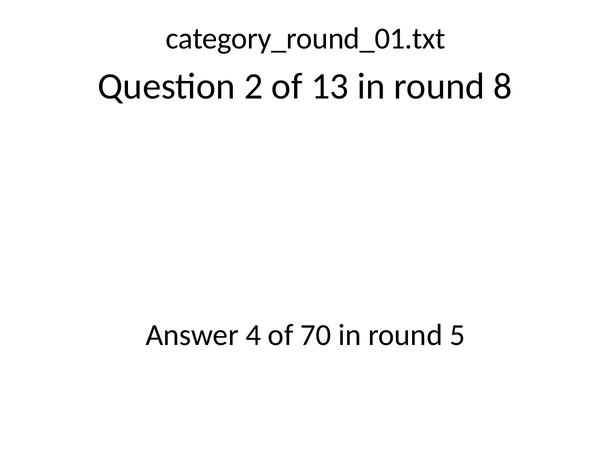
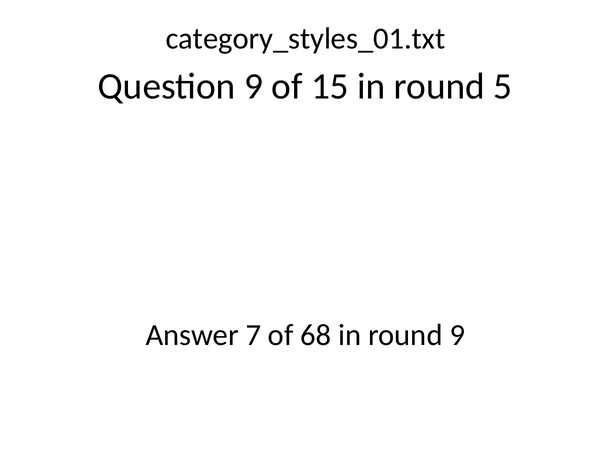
category_round_01.txt: category_round_01.txt -> category_styles_01.txt
Question 2: 2 -> 9
13: 13 -> 15
8: 8 -> 5
4: 4 -> 7
70: 70 -> 68
round 5: 5 -> 9
